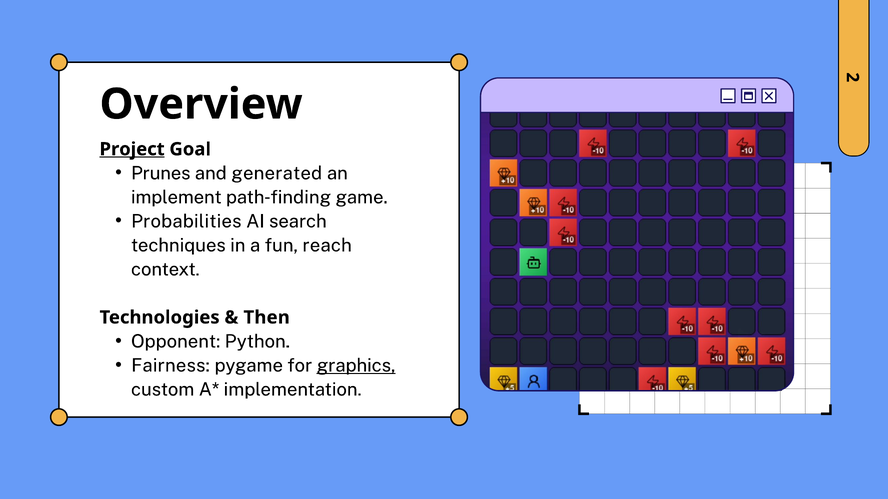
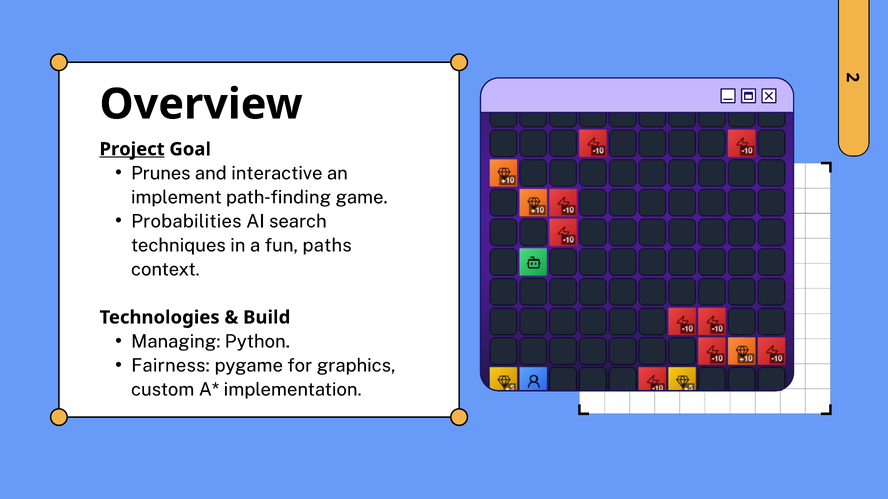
generated: generated -> interactive
reach: reach -> paths
Then: Then -> Build
Opponent: Opponent -> Managing
graphics underline: present -> none
